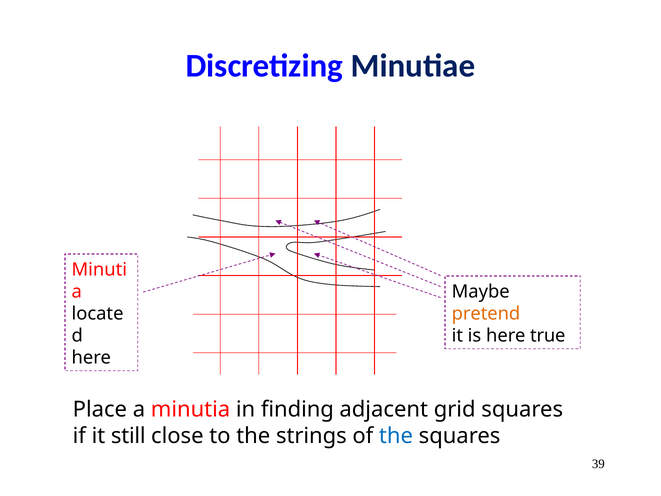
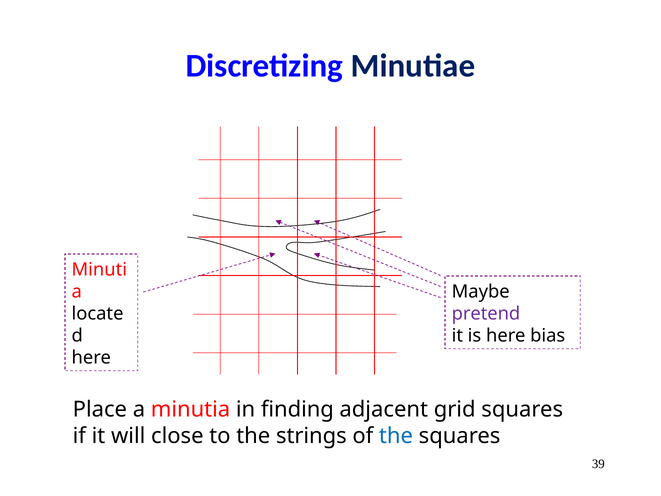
pretend colour: orange -> purple
true: true -> bias
still: still -> will
